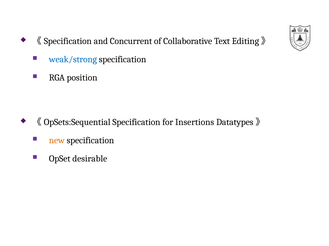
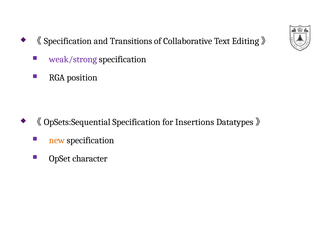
Concurrent: Concurrent -> Transitions
weak/strong colour: blue -> purple
desirable: desirable -> character
